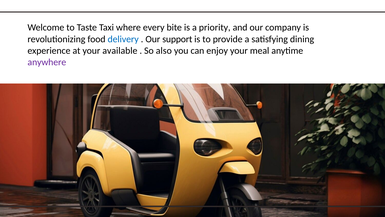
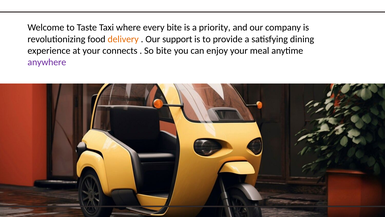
delivery colour: blue -> orange
available: available -> connects
So also: also -> bite
